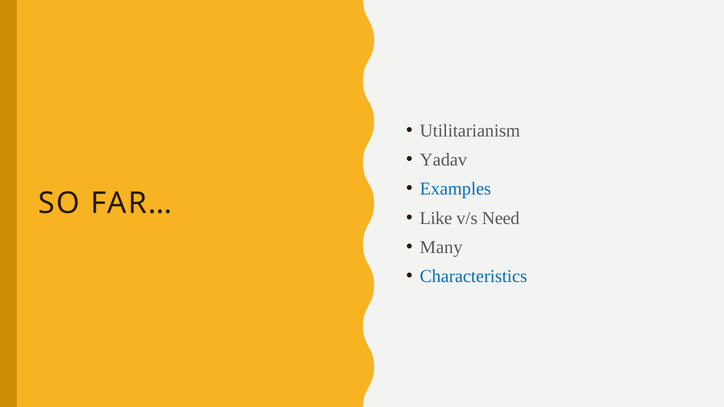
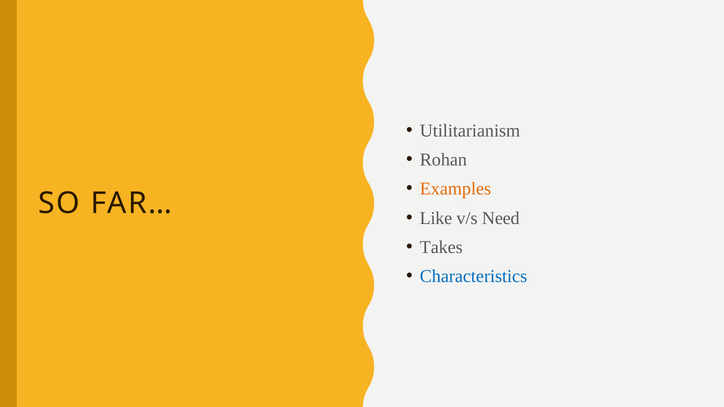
Yadav: Yadav -> Rohan
Examples colour: blue -> orange
Many: Many -> Takes
